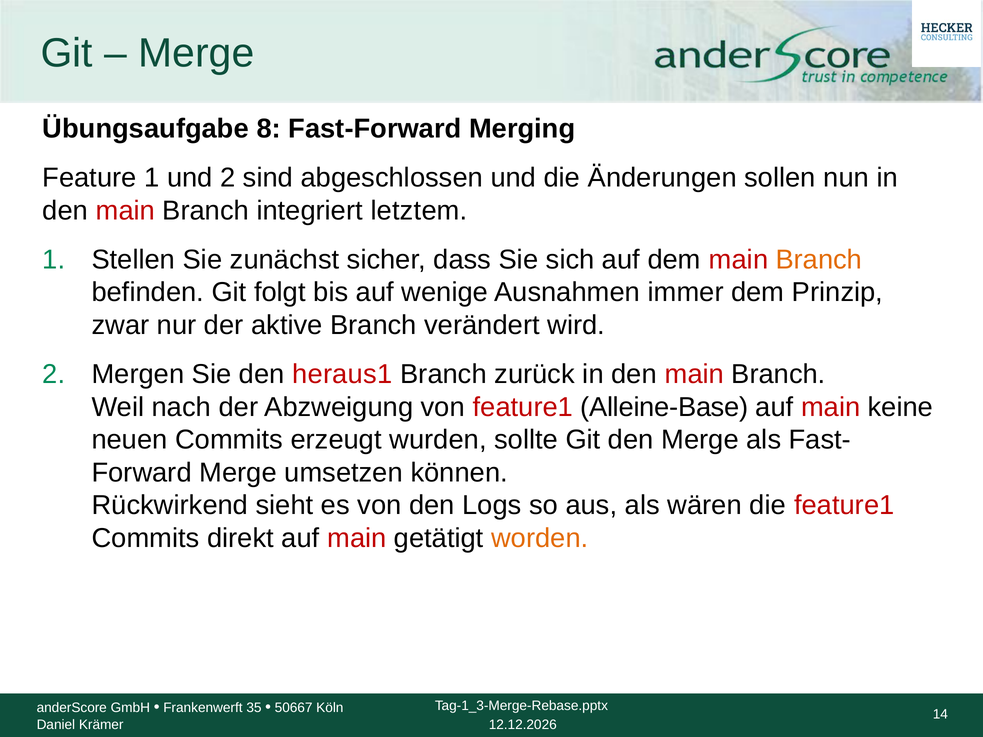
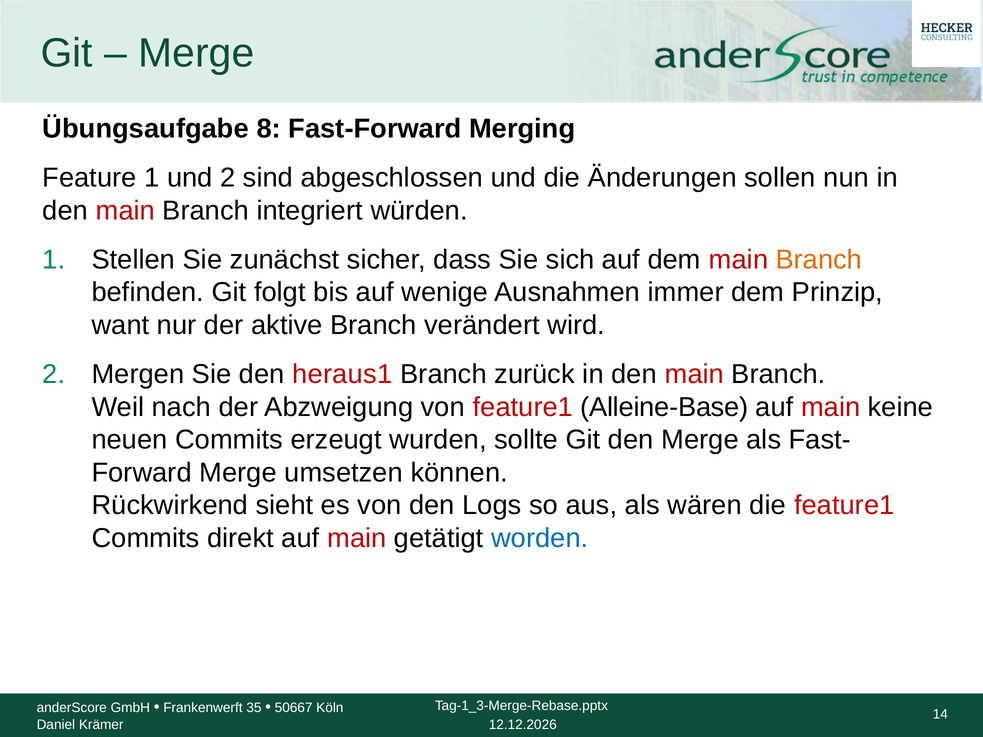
letztem: letztem -> würden
zwar: zwar -> want
worden colour: orange -> blue
